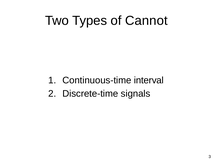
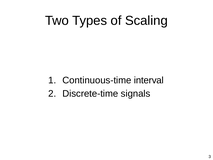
Cannot: Cannot -> Scaling
